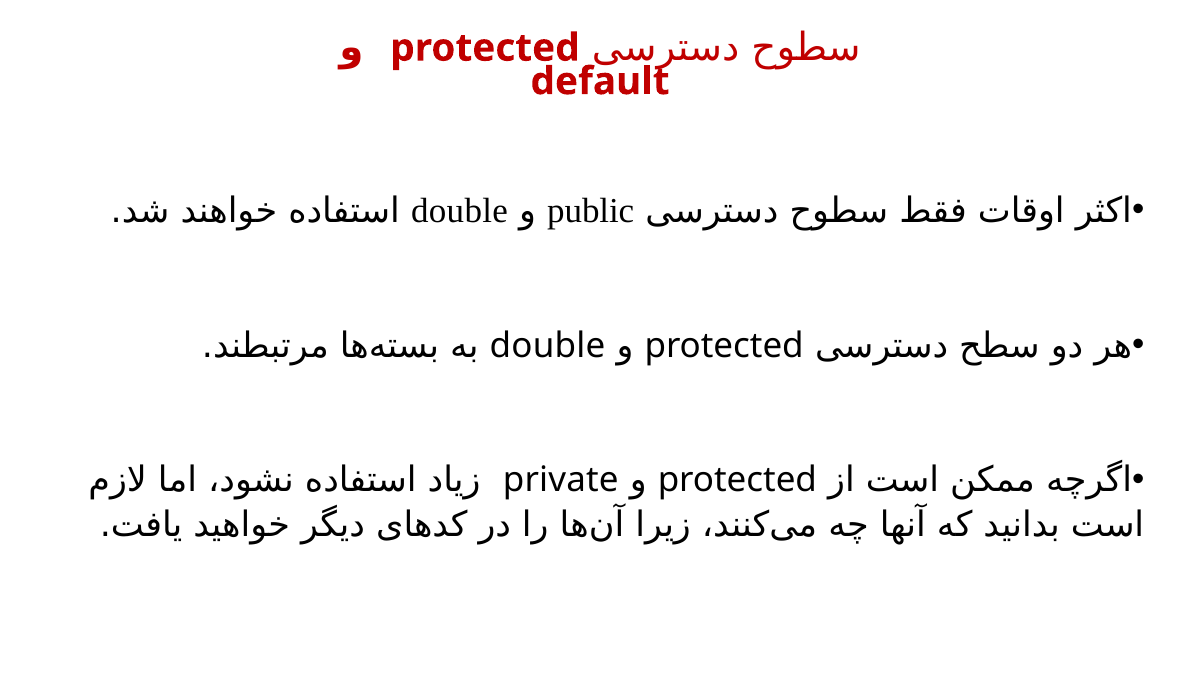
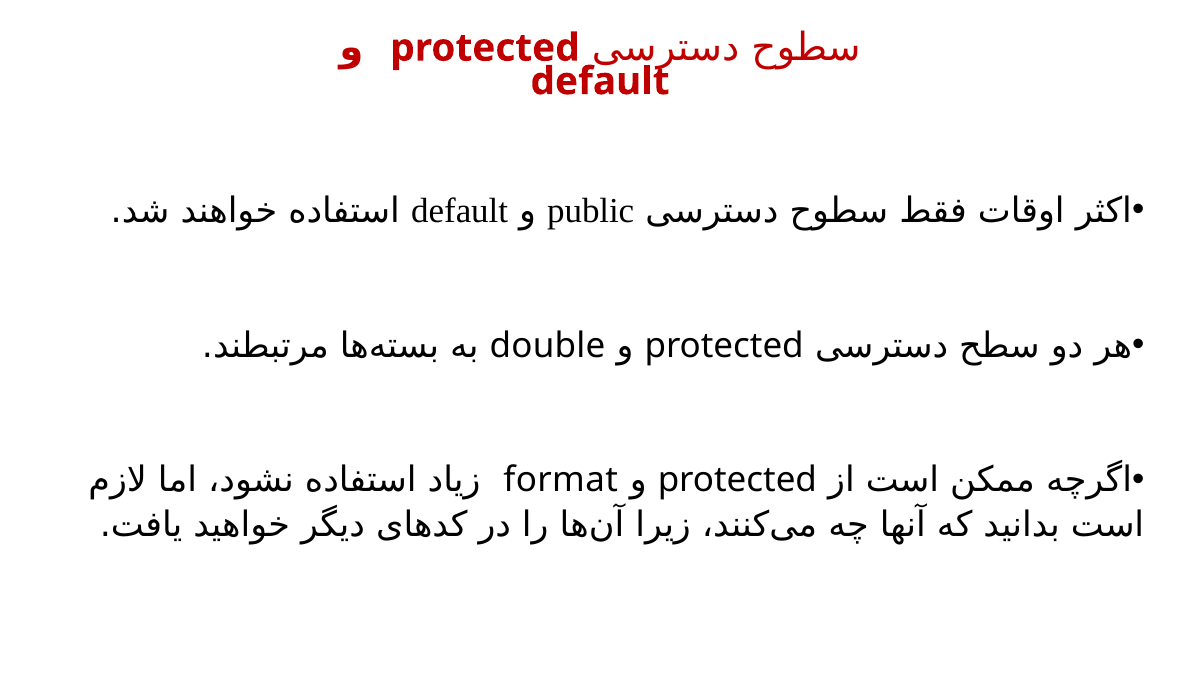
double at (459, 211): double -> default
private: private -> format
